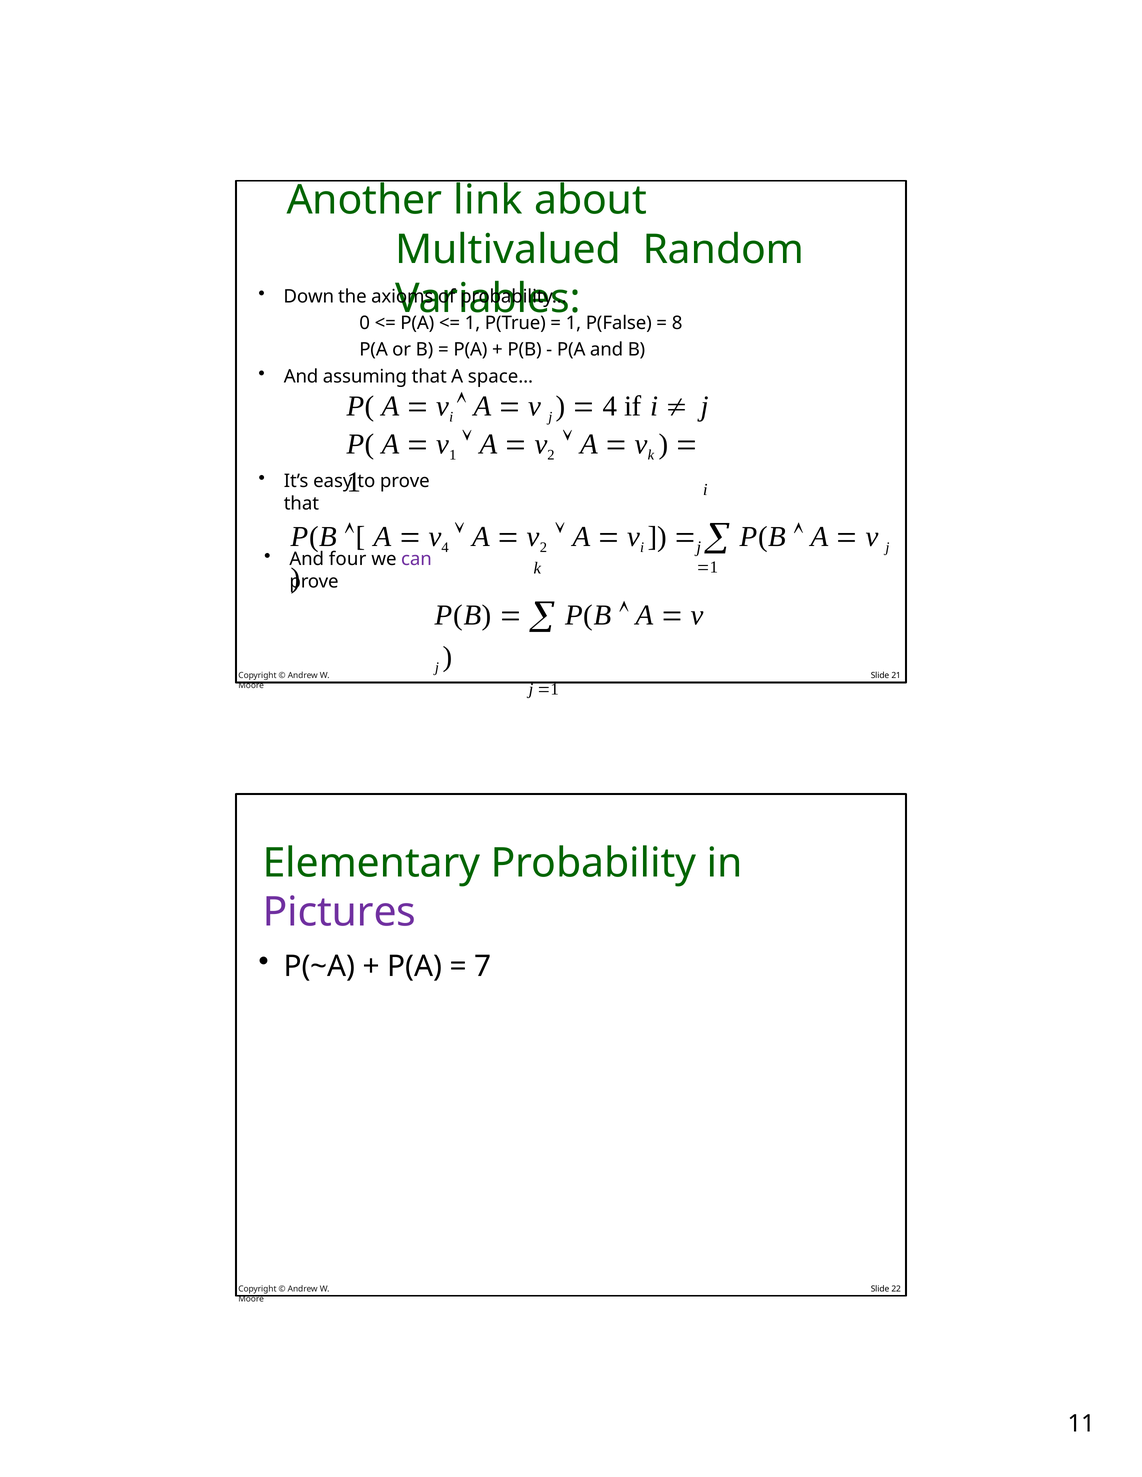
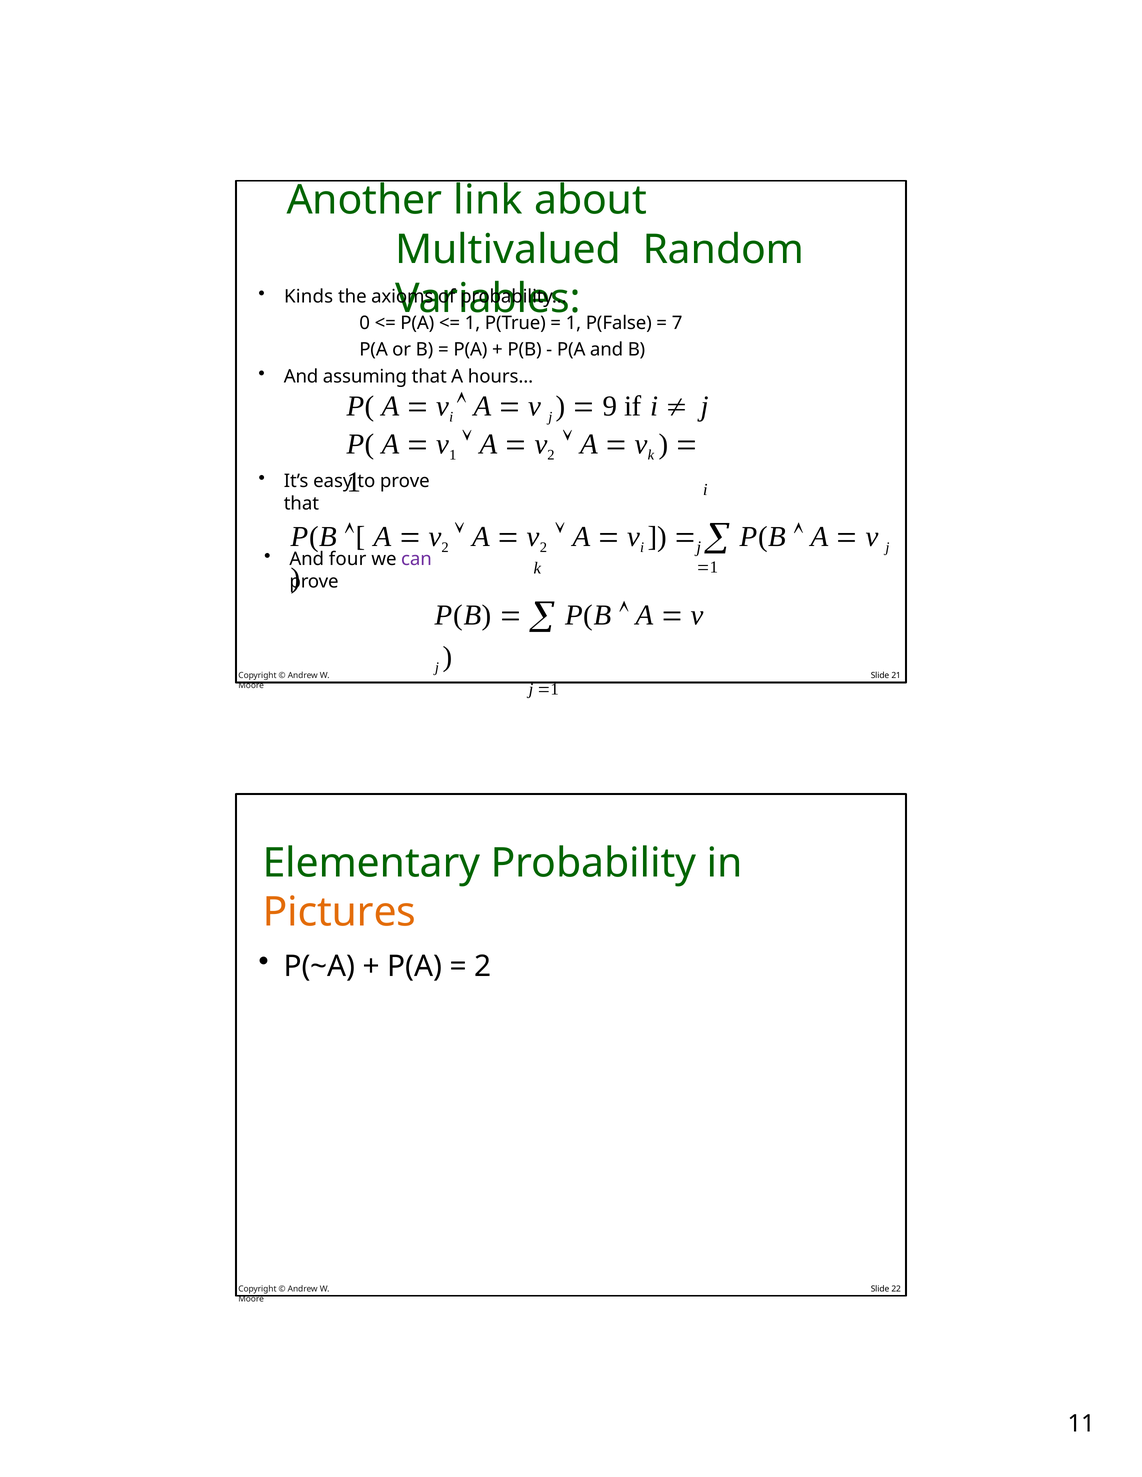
Down: Down -> Kinds
8: 8 -> 7
space…: space… -> hours…
4 at (610, 407): 4 -> 9
4 at (445, 548): 4 -> 2
Pictures colour: purple -> orange
7 at (483, 967): 7 -> 2
